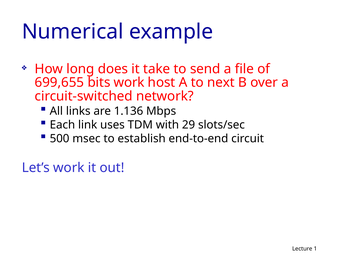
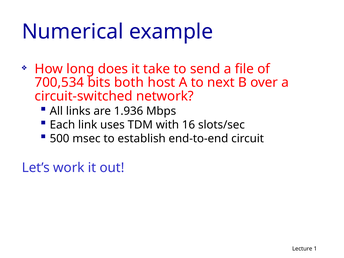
699,655: 699,655 -> 700,534
bits work: work -> both
1.136: 1.136 -> 1.936
29: 29 -> 16
